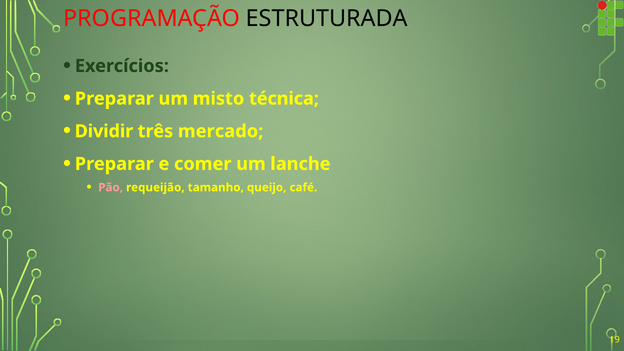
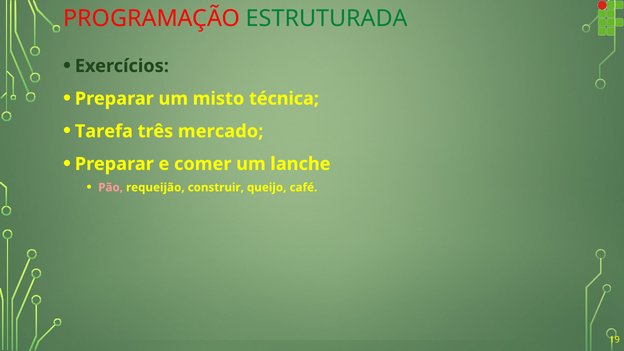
ESTRUTURADA colour: black -> green
Dividir: Dividir -> Tarefa
tamanho: tamanho -> construir
